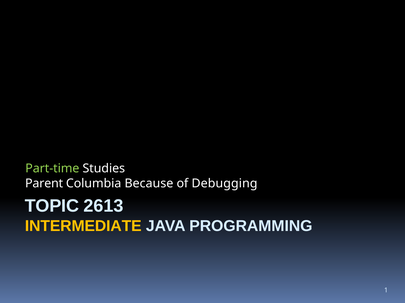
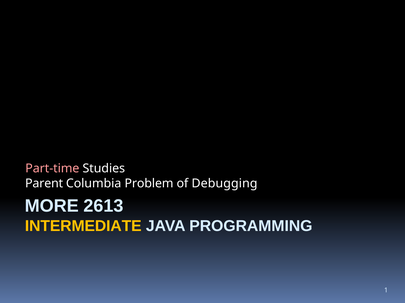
Part-time colour: light green -> pink
Because: Because -> Problem
TOPIC: TOPIC -> MORE
